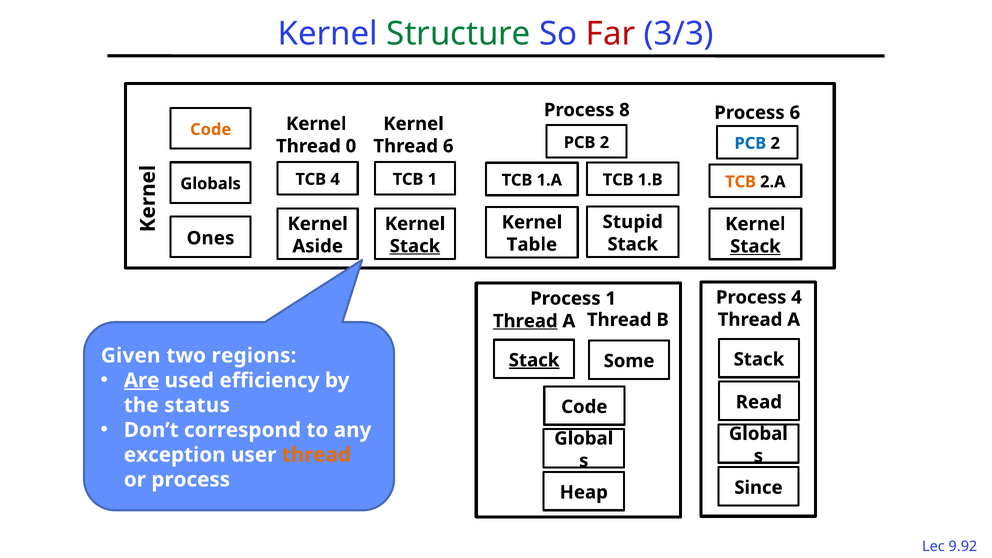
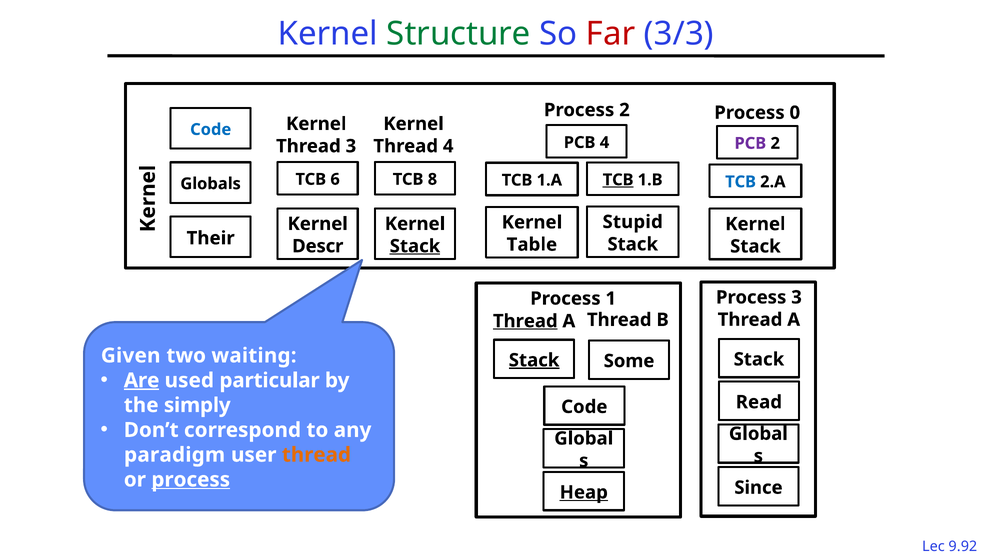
Process 8: 8 -> 2
Process 6: 6 -> 0
Code at (211, 130) colour: orange -> blue
2 at (605, 143): 2 -> 4
PCB at (750, 143) colour: blue -> purple
Thread 0: 0 -> 3
Thread 6: 6 -> 4
TCB 4: 4 -> 6
TCB 1: 1 -> 8
TCB at (618, 180) underline: none -> present
TCB at (741, 182) colour: orange -> blue
Ones: Ones -> Their
Aside: Aside -> Descr
Stack at (755, 246) underline: present -> none
Process 4: 4 -> 3
regions: regions -> waiting
efficiency: efficiency -> particular
status: status -> simply
exception: exception -> paradigm
process at (191, 480) underline: none -> present
Heap underline: none -> present
